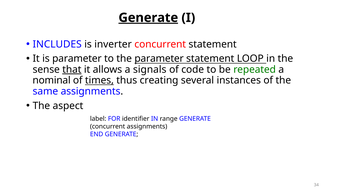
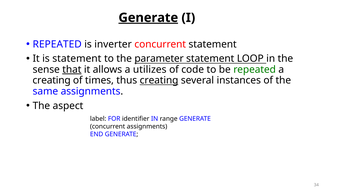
INCLUDES at (57, 44): INCLUDES -> REPEATED
is parameter: parameter -> statement
signals: signals -> utilizes
nominal at (52, 80): nominal -> creating
times underline: present -> none
creating at (159, 80) underline: none -> present
